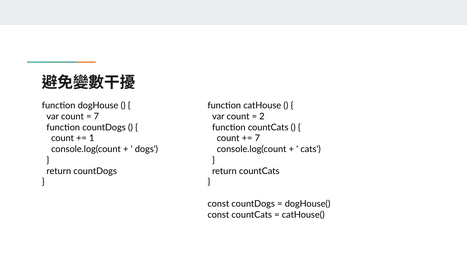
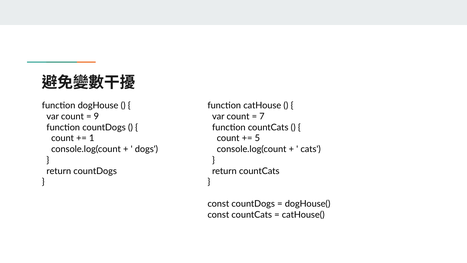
7 at (96, 116): 7 -> 9
2: 2 -> 7
7 at (257, 138): 7 -> 5
